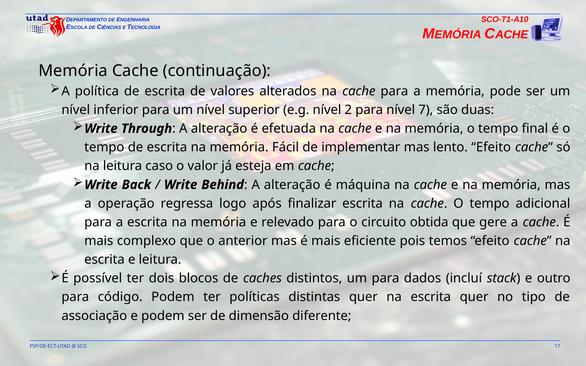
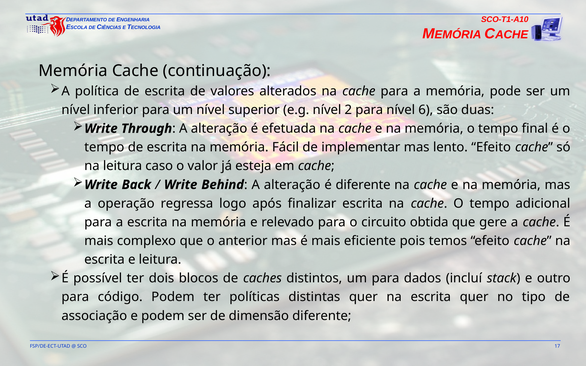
7: 7 -> 6
é máquina: máquina -> diferente
